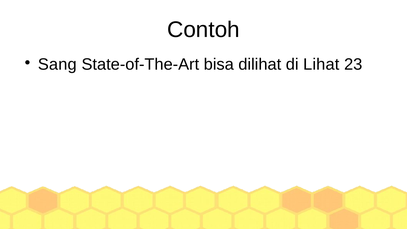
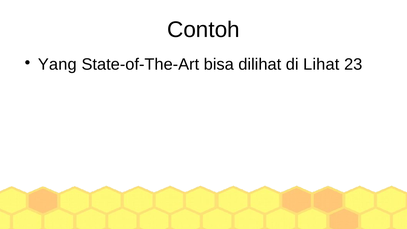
Sang: Sang -> Yang
